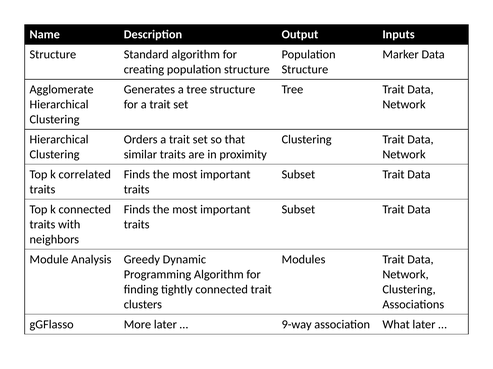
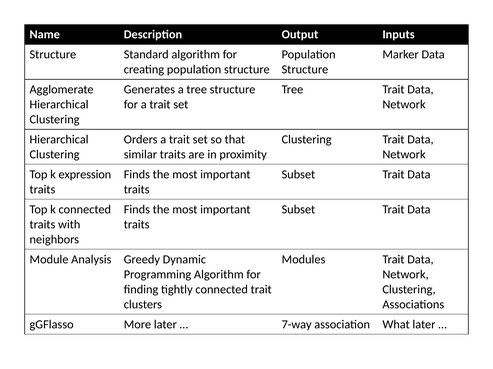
correlated: correlated -> expression
9-way: 9-way -> 7-way
